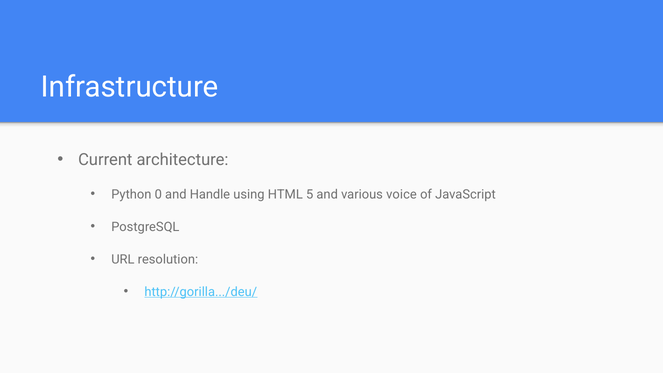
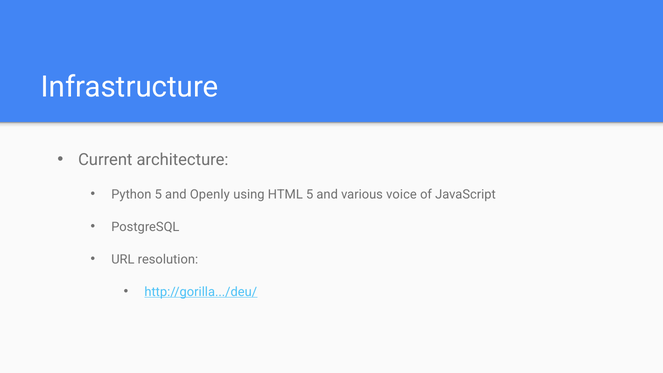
Python 0: 0 -> 5
Handle: Handle -> Openly
